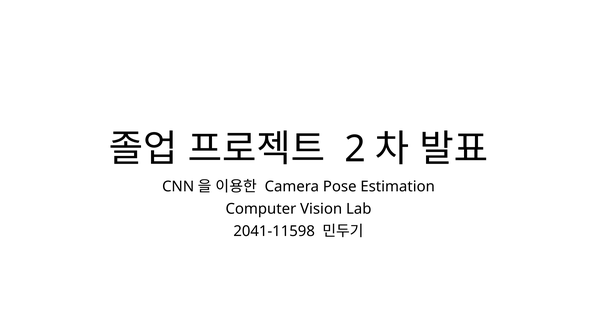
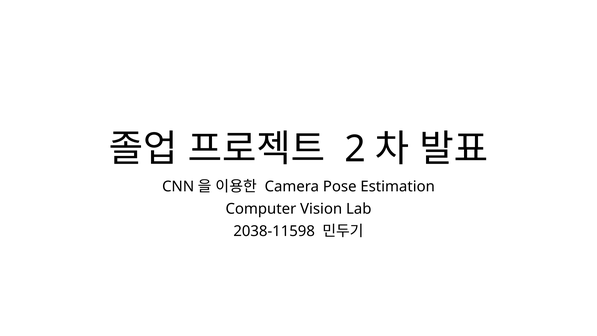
2041-11598: 2041-11598 -> 2038-11598
